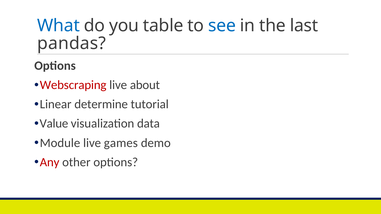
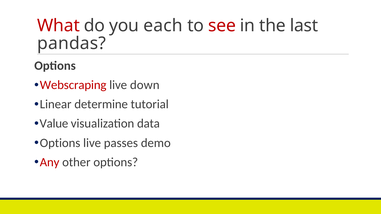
What colour: blue -> red
table: table -> each
see colour: blue -> red
about: about -> down
Module at (60, 143): Module -> Options
games: games -> passes
